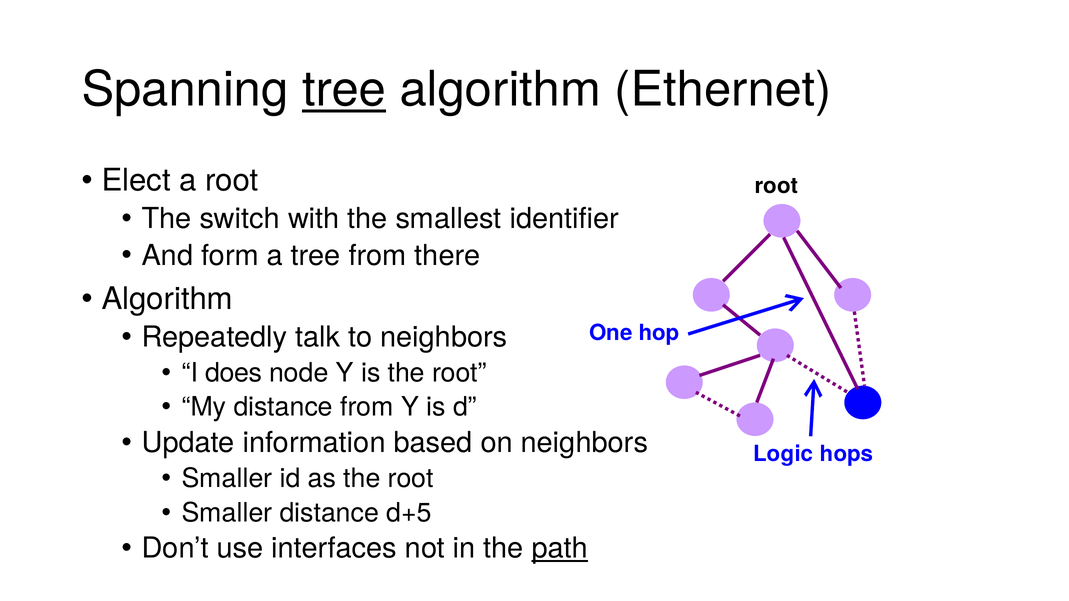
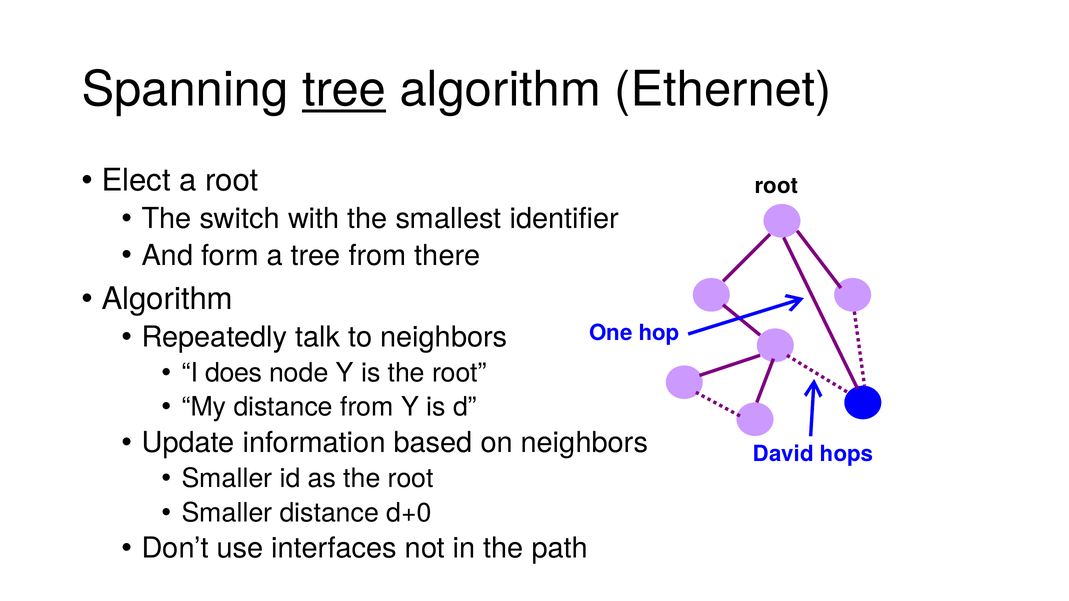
Logic: Logic -> David
d+5: d+5 -> d+0
path underline: present -> none
